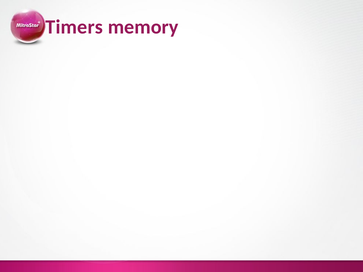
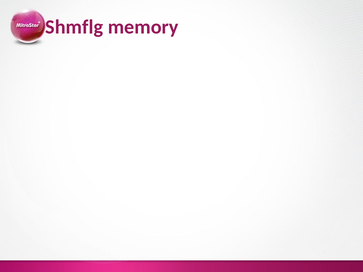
Timers at (74, 27): Timers -> Shmflg
